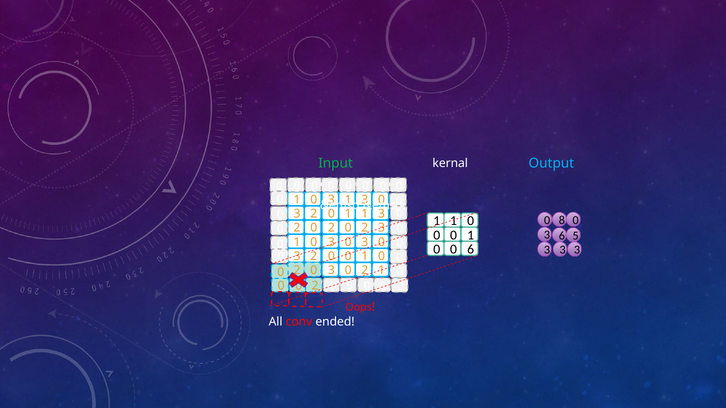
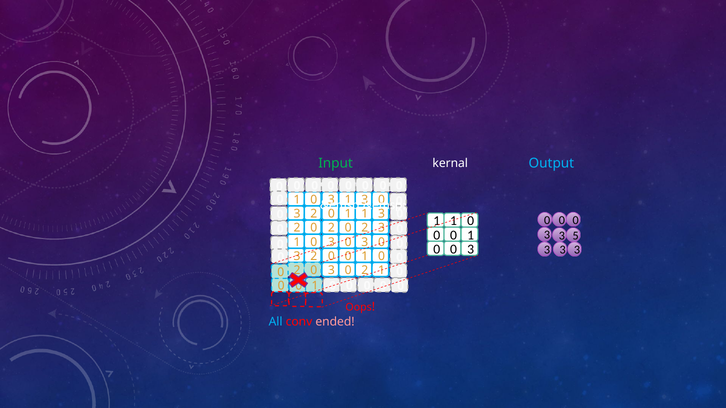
8 at (562, 220): 8 -> 0
6 at (562, 236): 6 -> 3
6 at (471, 249): 6 -> 3
2 at (315, 286): 2 -> 1
All colour: white -> light blue
ended colour: white -> pink
